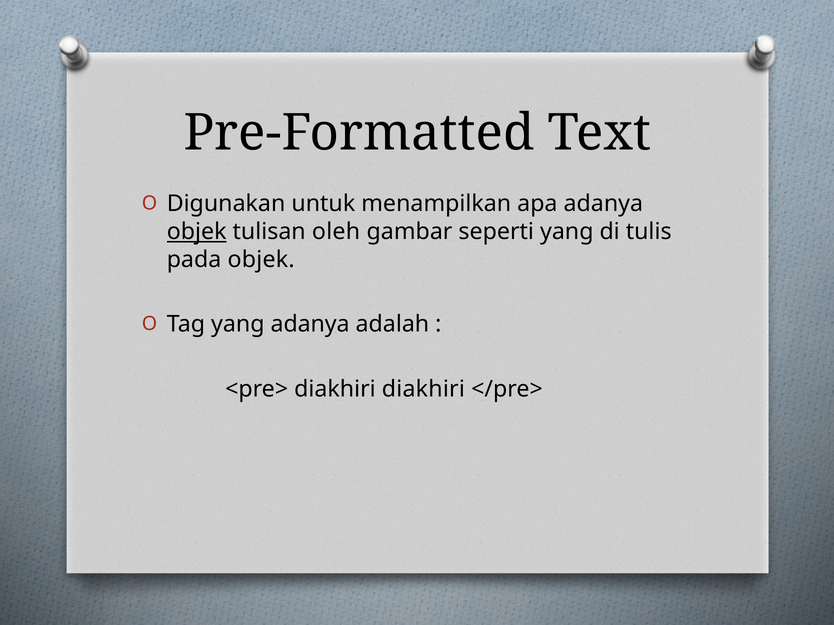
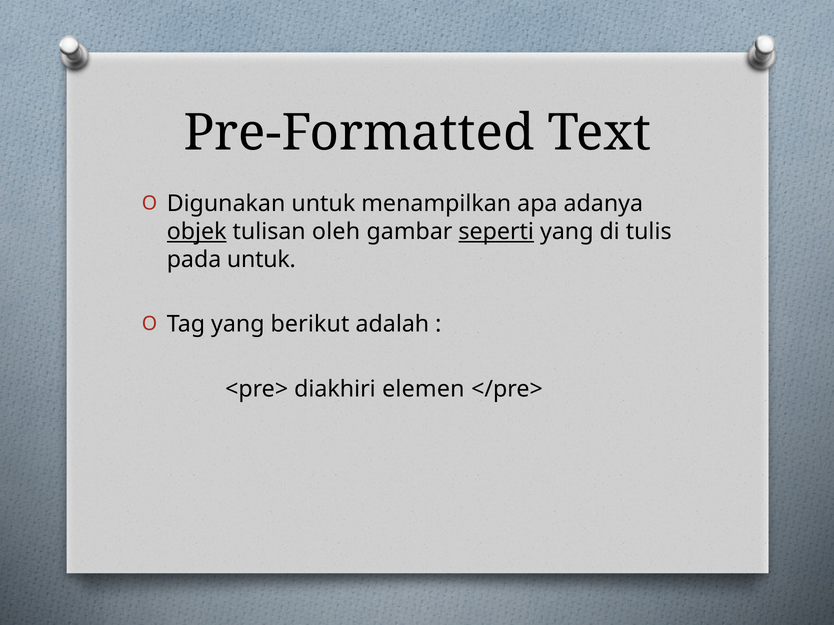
seperti underline: none -> present
pada objek: objek -> untuk
yang adanya: adanya -> berikut
diakhiri diakhiri: diakhiri -> elemen
